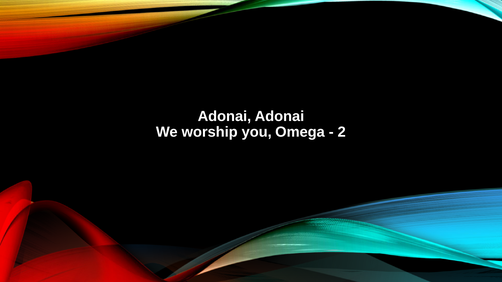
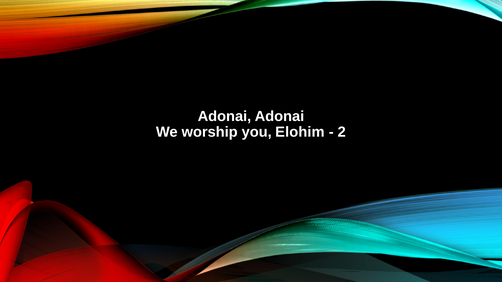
Omega: Omega -> Elohim
